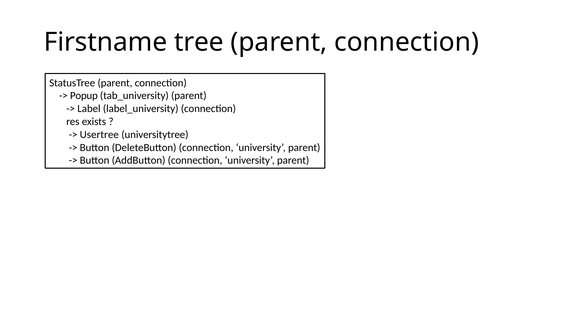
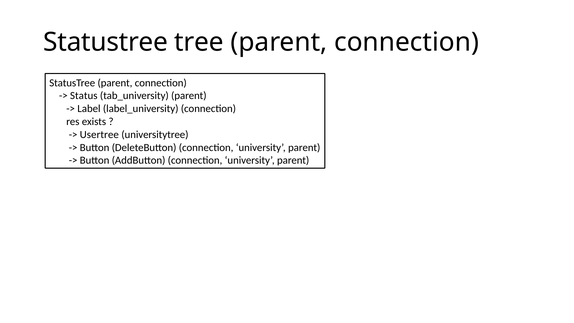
Firstname at (106, 42): Firstname -> Statustree
Popup: Popup -> Status
